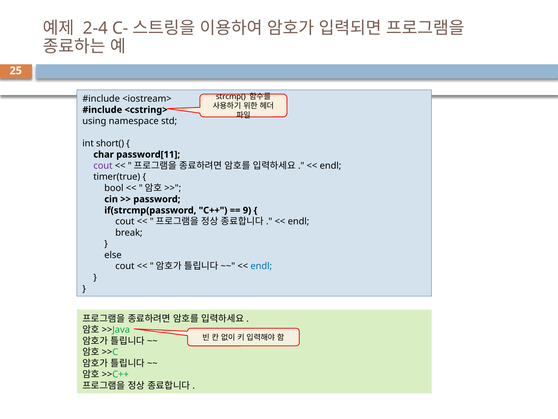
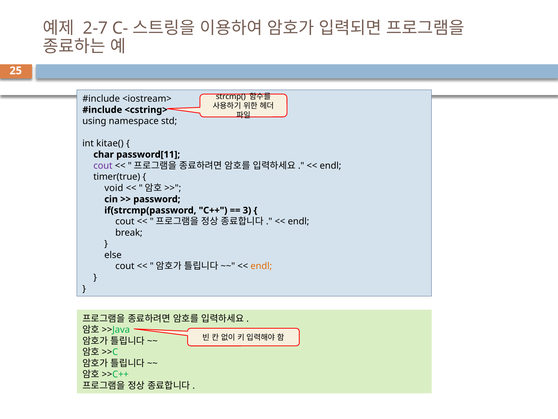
2-4: 2-4 -> 2-7
short(: short( -> kitae(
bool: bool -> void
9: 9 -> 3
endl at (261, 266) colour: blue -> orange
